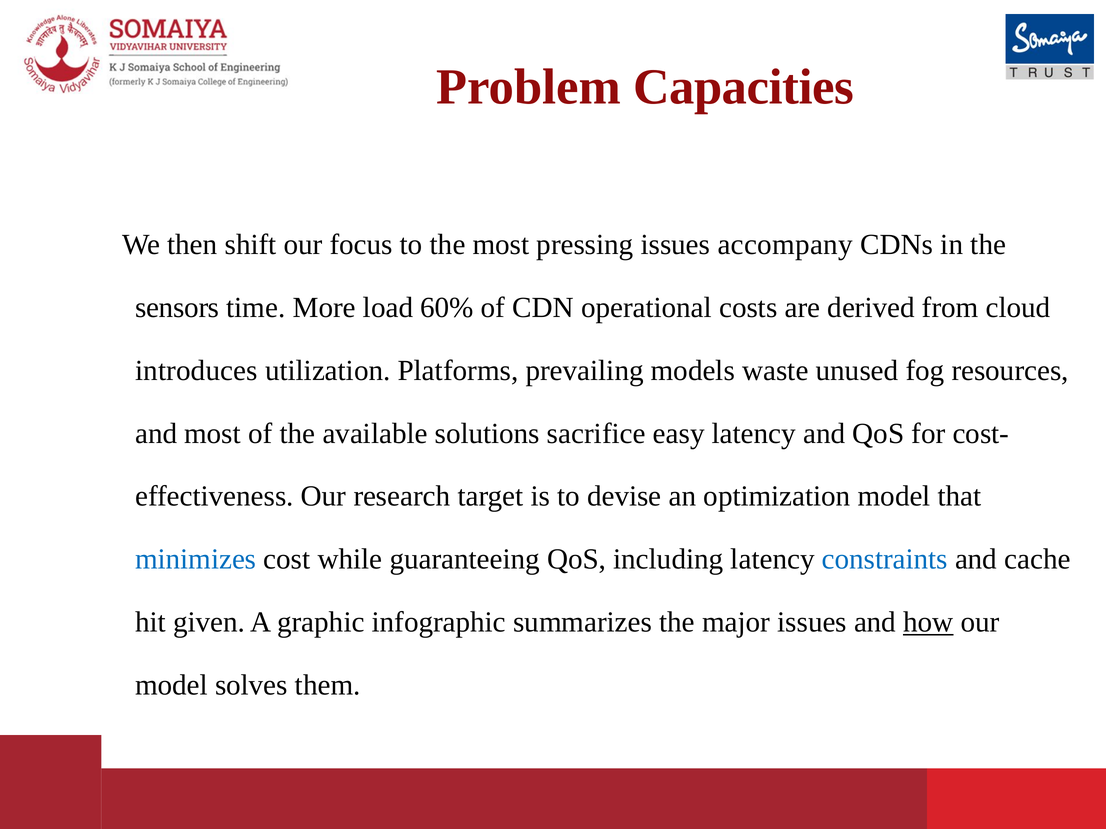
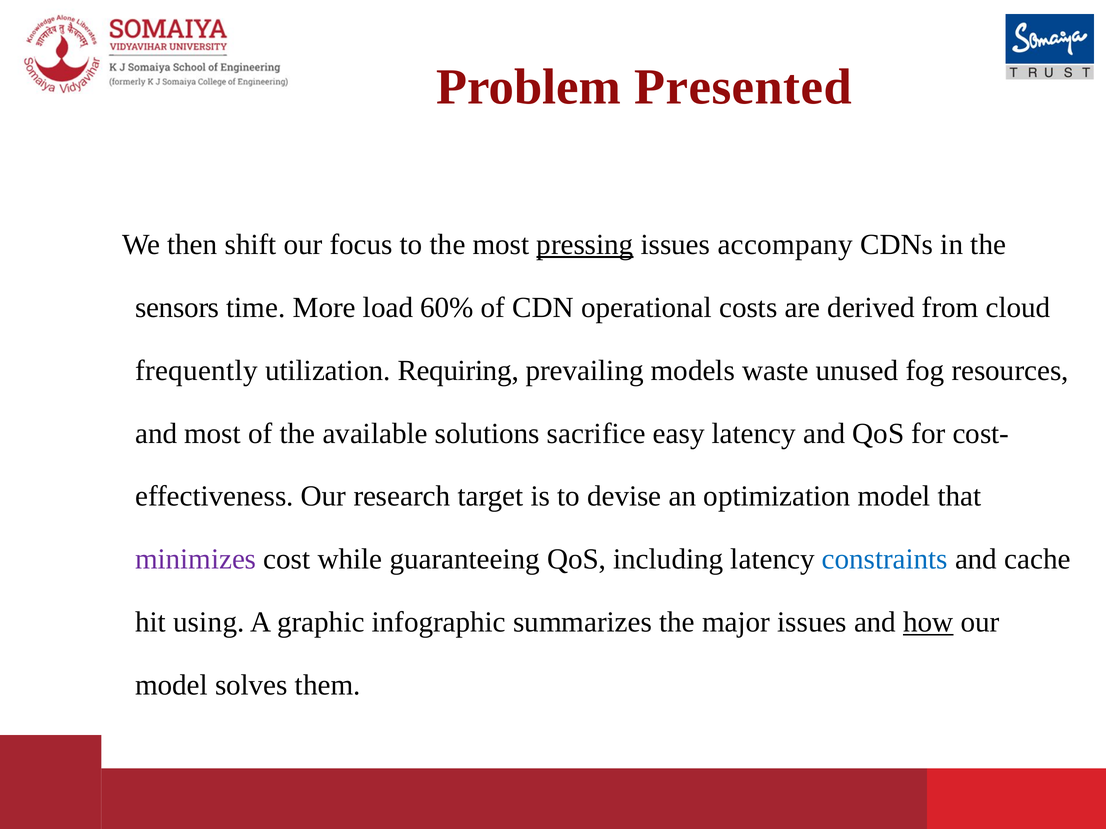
Capacities: Capacities -> Presented
pressing underline: none -> present
introduces: introduces -> frequently
Platforms: Platforms -> Requiring
minimizes colour: blue -> purple
given: given -> using
